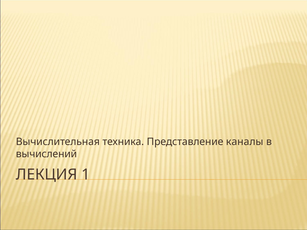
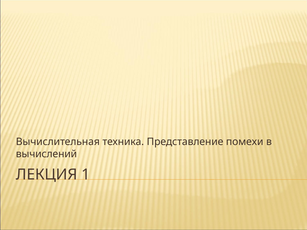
каналы: каналы -> помехи
